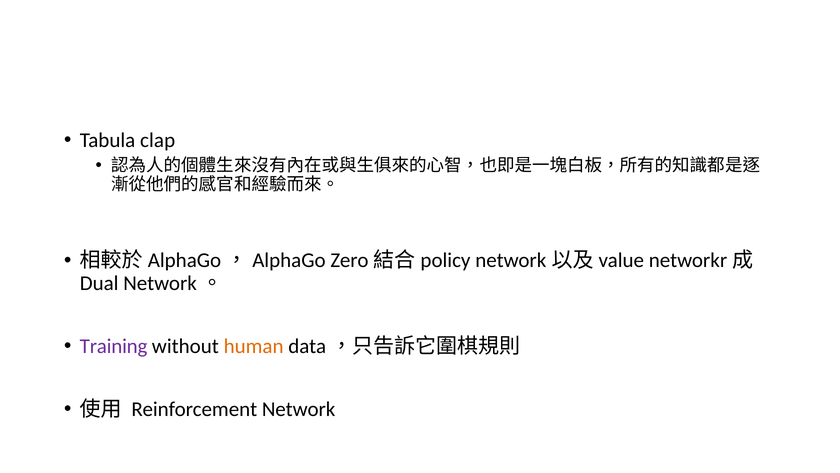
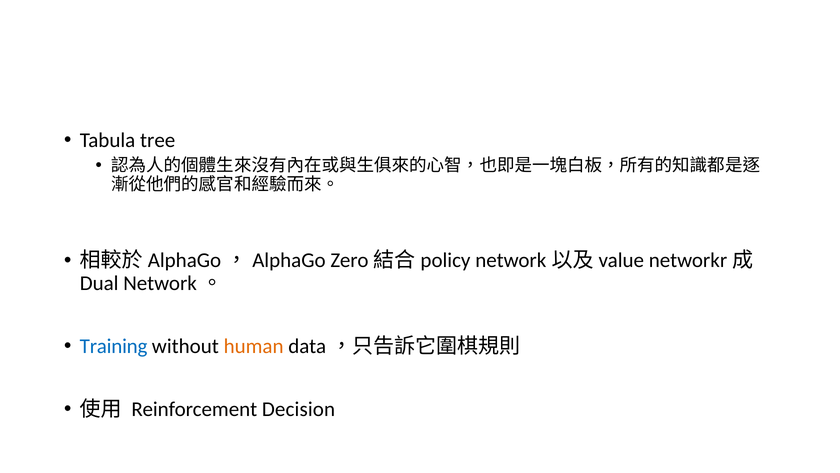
clap: clap -> tree
Training colour: purple -> blue
Network: Network -> Decision
